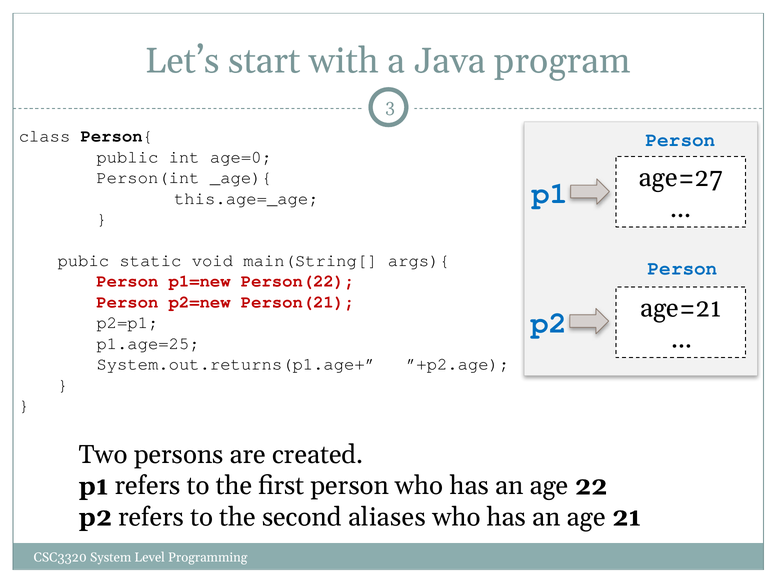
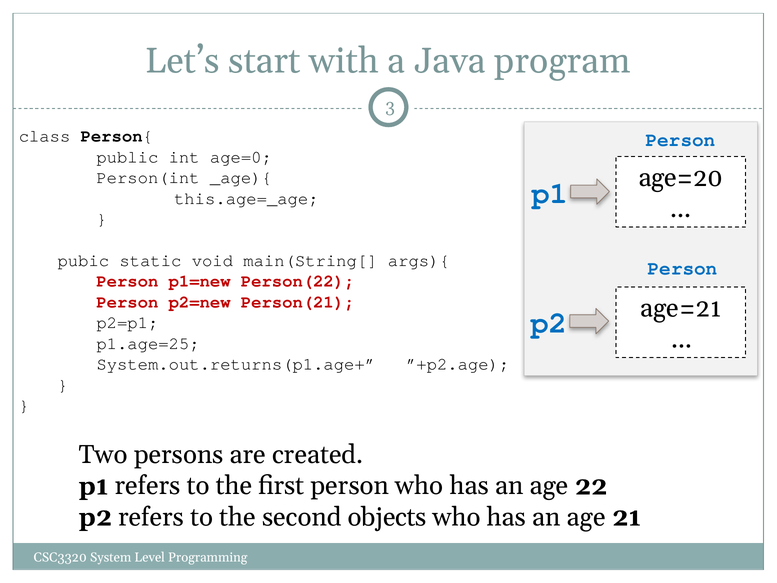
age=27: age=27 -> age=20
aliases: aliases -> objects
